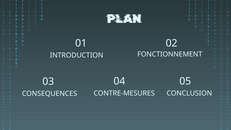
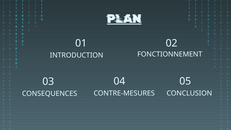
PLAN underline: none -> present
